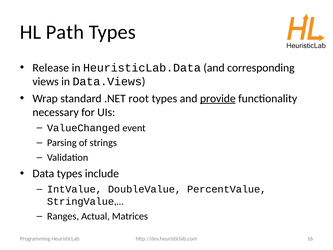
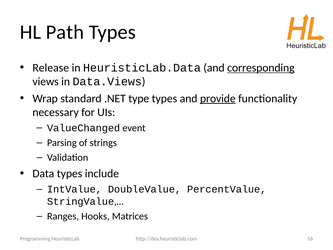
corresponding underline: none -> present
root: root -> type
Actual: Actual -> Hooks
